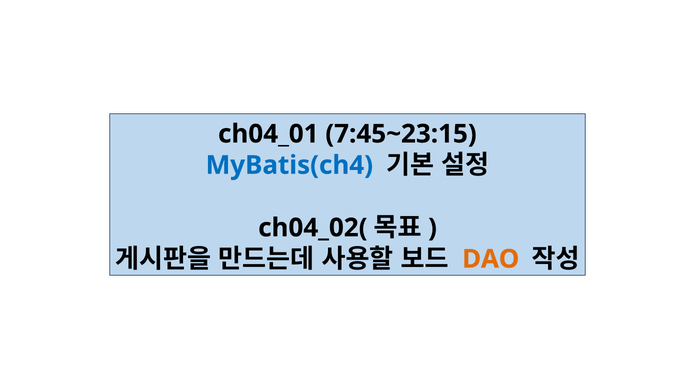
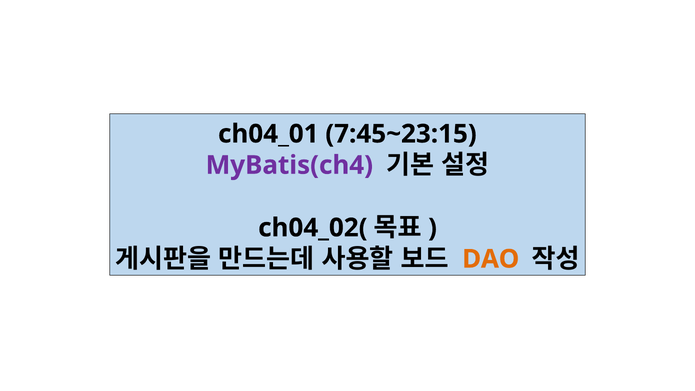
MyBatis(ch4 colour: blue -> purple
